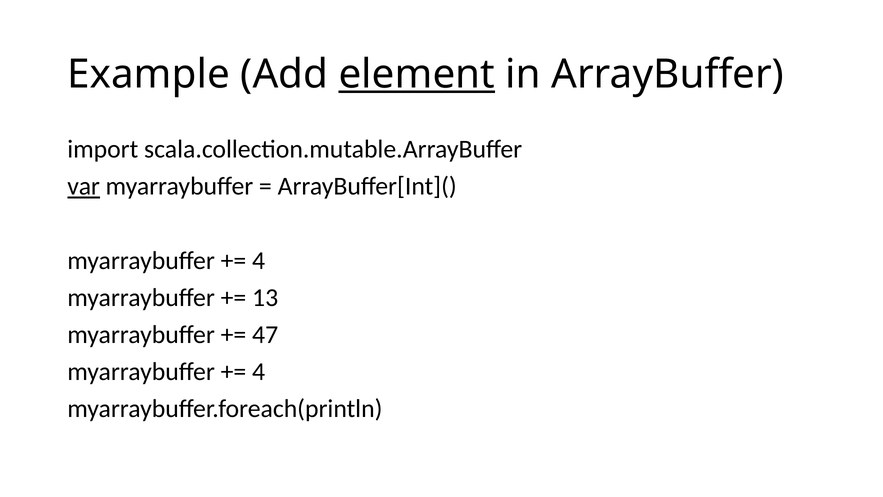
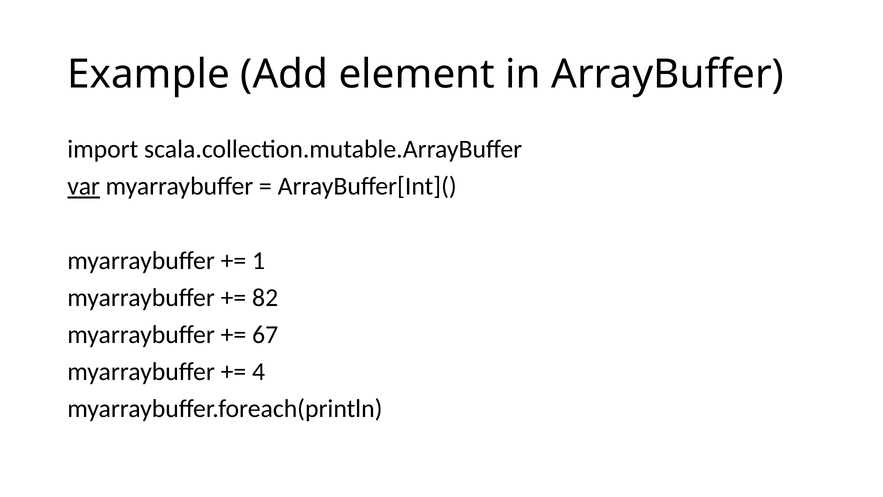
element underline: present -> none
4 at (259, 260): 4 -> 1
13: 13 -> 82
47: 47 -> 67
